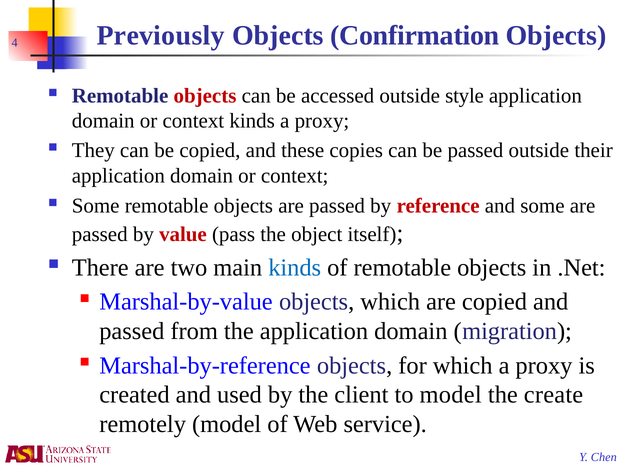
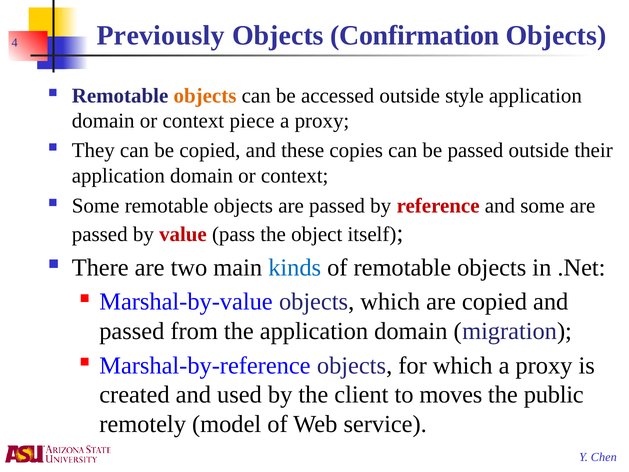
objects at (205, 96) colour: red -> orange
context kinds: kinds -> piece
to model: model -> moves
create: create -> public
